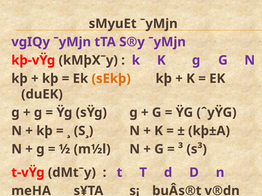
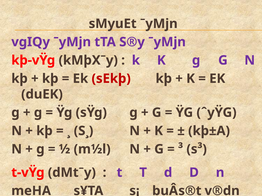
sEkþ colour: orange -> red
